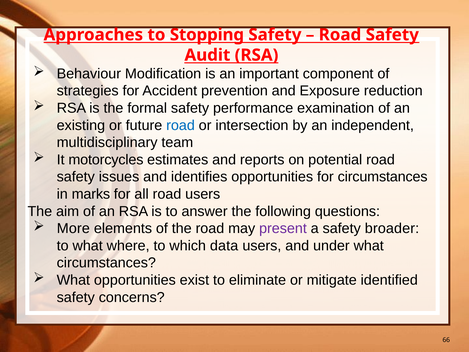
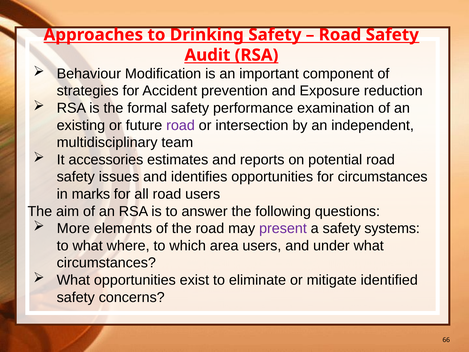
Stopping: Stopping -> Drinking
road at (181, 125) colour: blue -> purple
motorcycles: motorcycles -> accessories
broader: broader -> systems
data: data -> area
